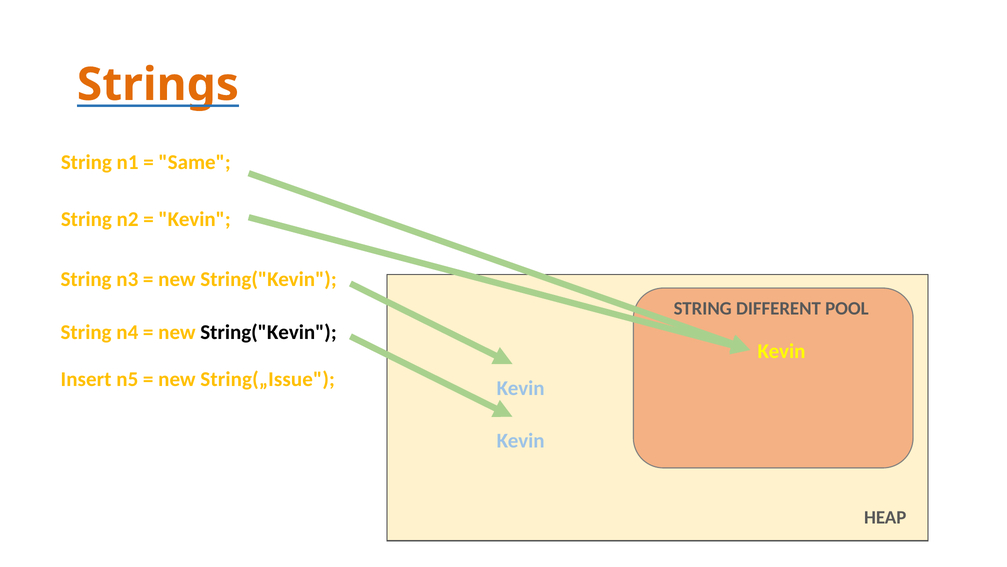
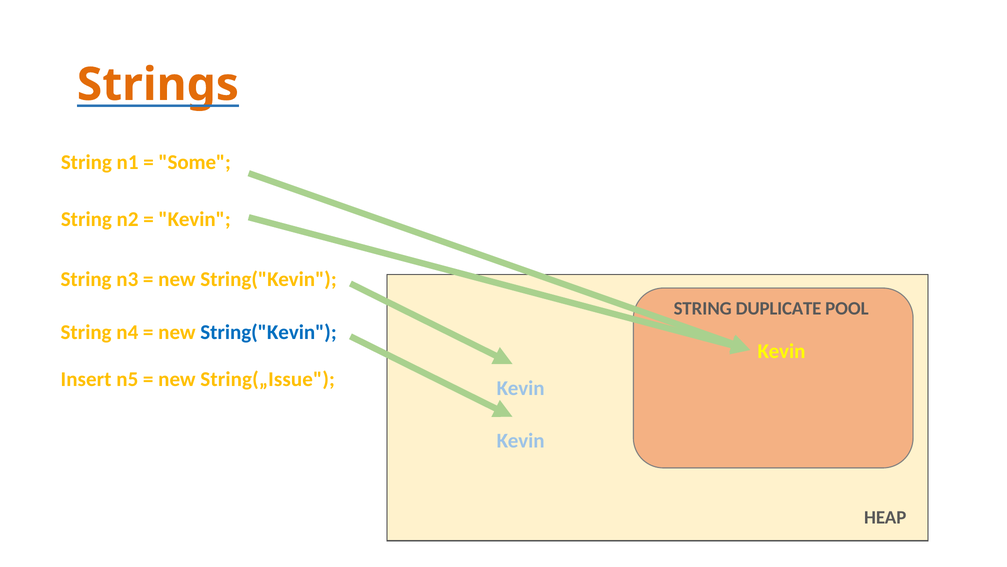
Same: Same -> Some
DIFFERENT: DIFFERENT -> DUPLICATE
String("Kevin at (268, 332) colour: black -> blue
